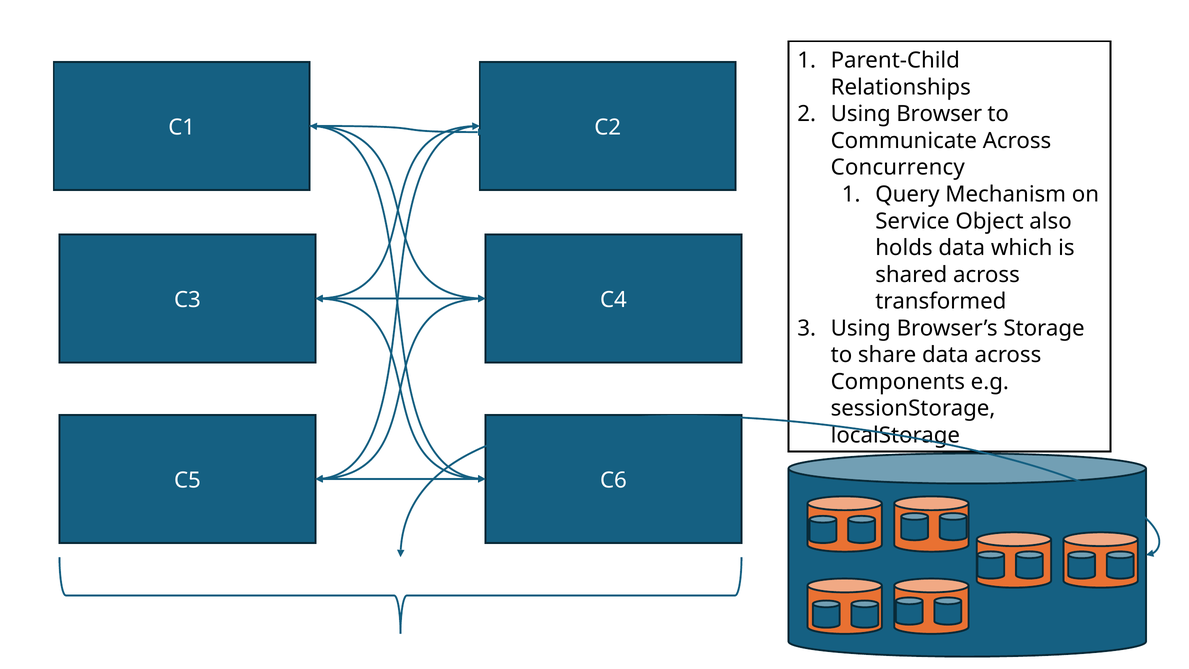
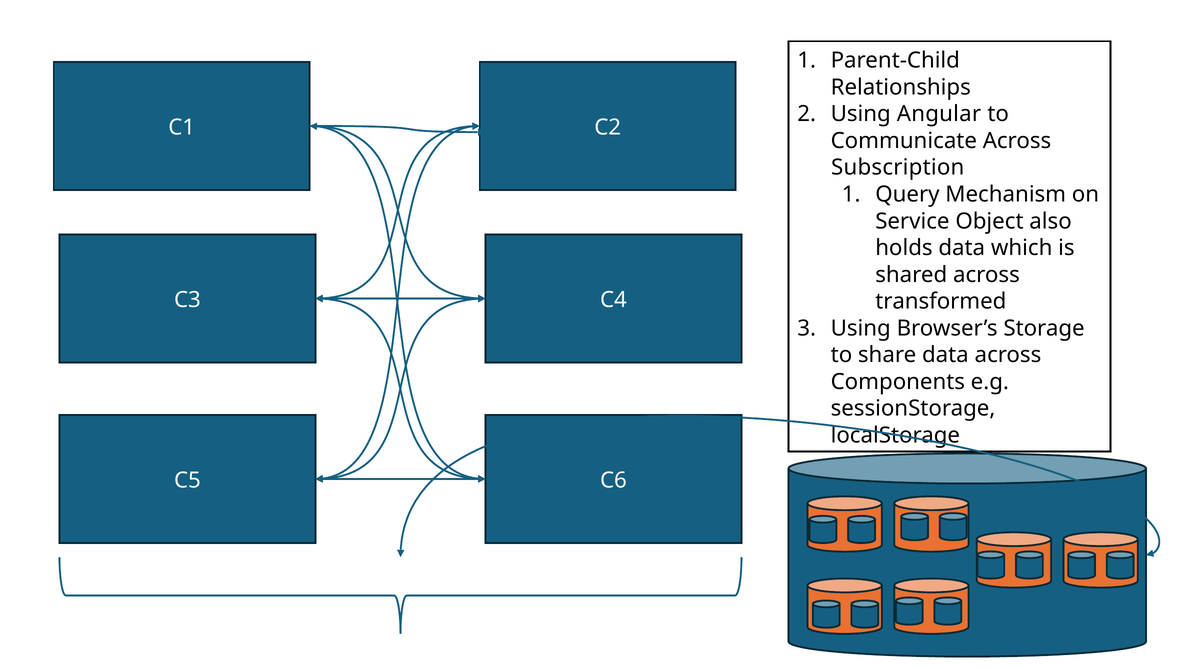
Browser: Browser -> Angular
Concurrency: Concurrency -> Subscription
